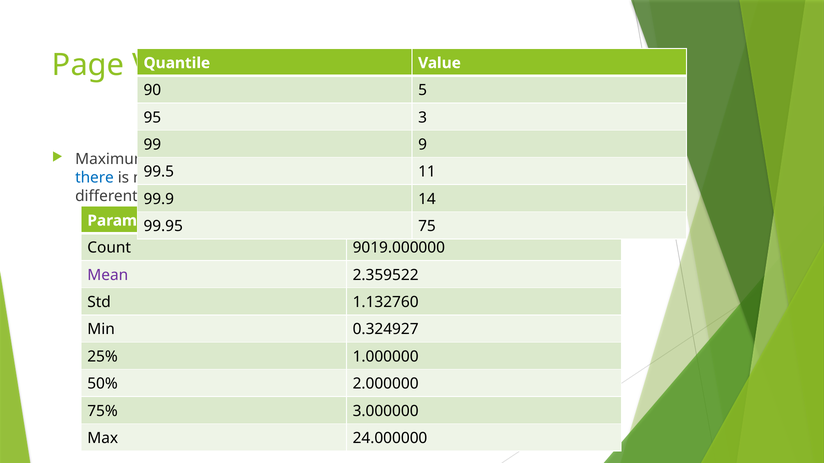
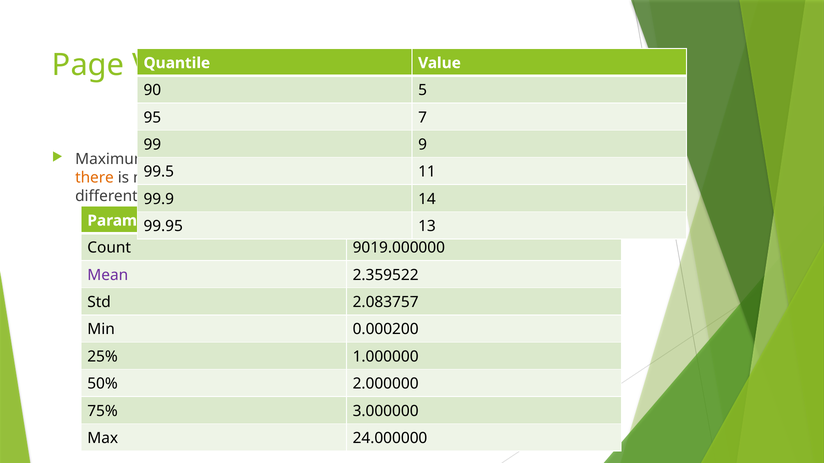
95 3: 3 -> 7
there colour: blue -> orange
75: 75 -> 13
1.132760: 1.132760 -> 2.083757
0.324927: 0.324927 -> 0.000200
